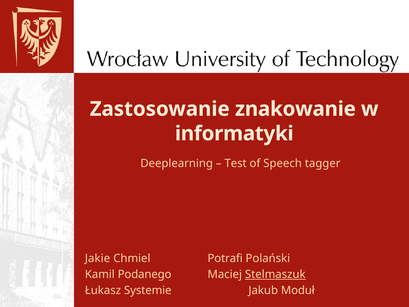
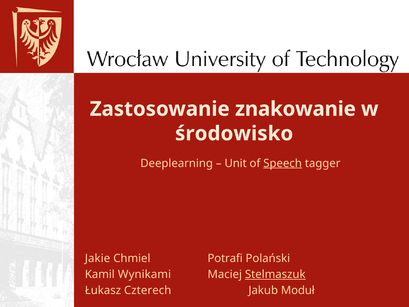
informatyki: informatyki -> środowisko
Test: Test -> Unit
Speech underline: none -> present
Podanego: Podanego -> Wynikami
Systemie: Systemie -> Czterech
